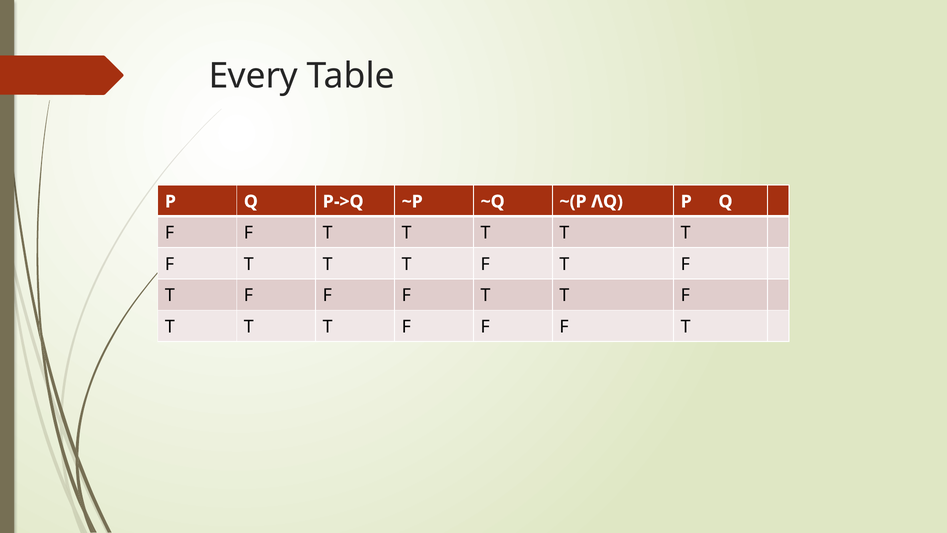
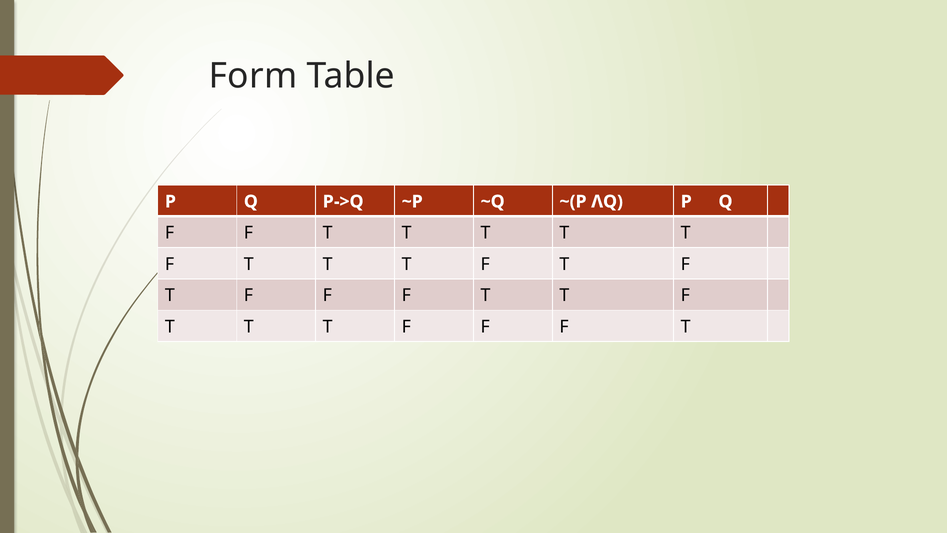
Every: Every -> Form
